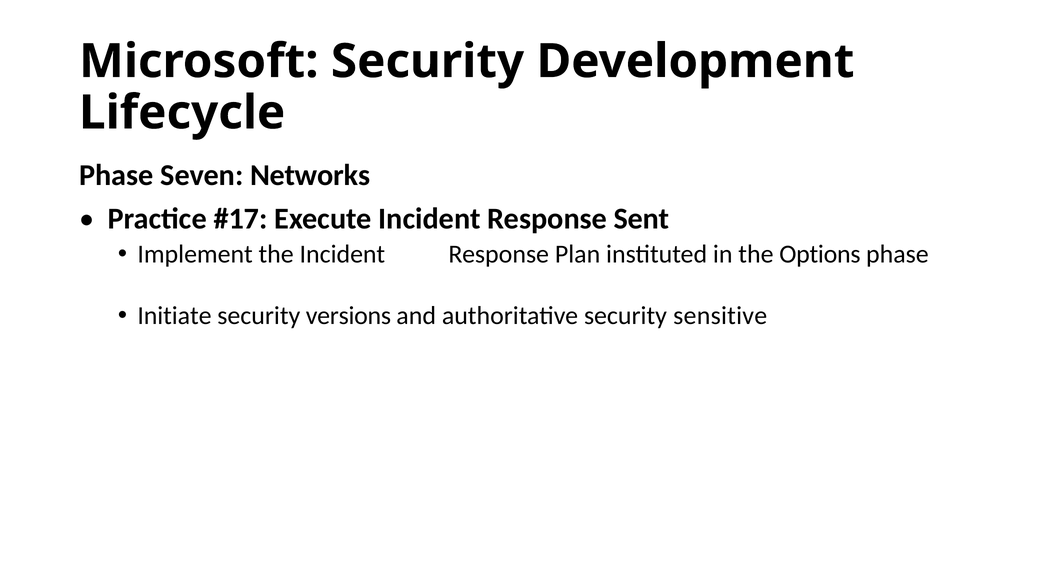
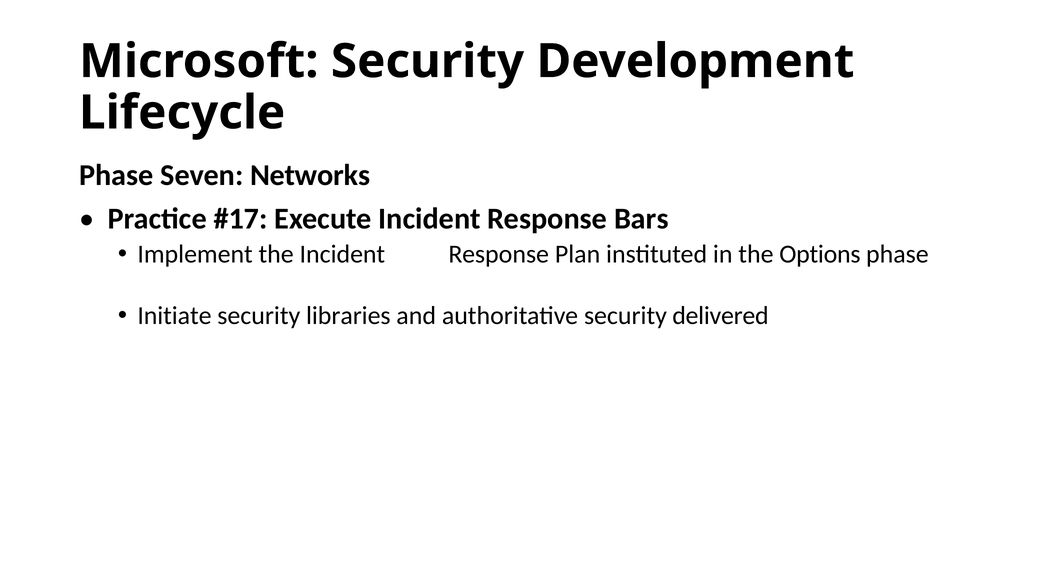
Sent: Sent -> Bars
versions: versions -> libraries
sensitive: sensitive -> delivered
